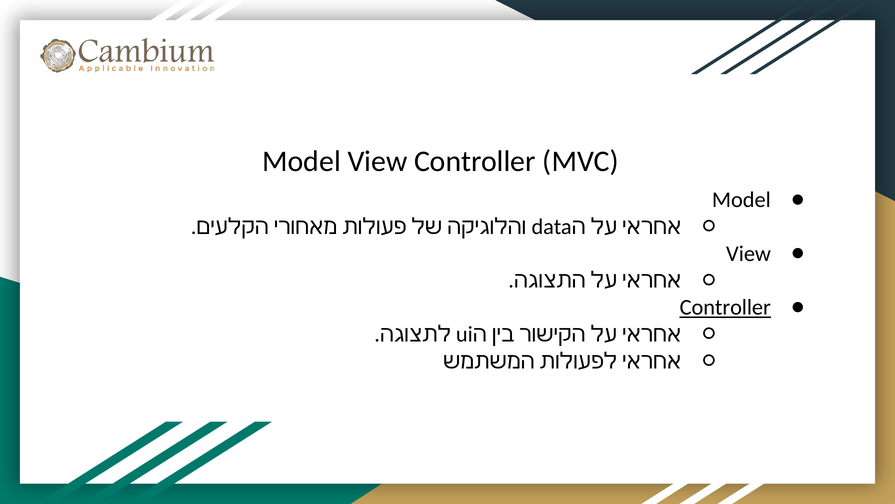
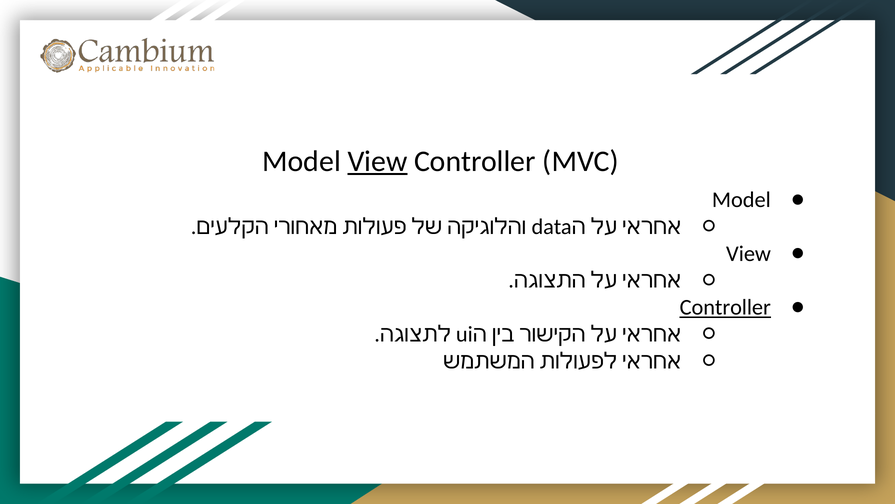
View at (377, 161) underline: none -> present
